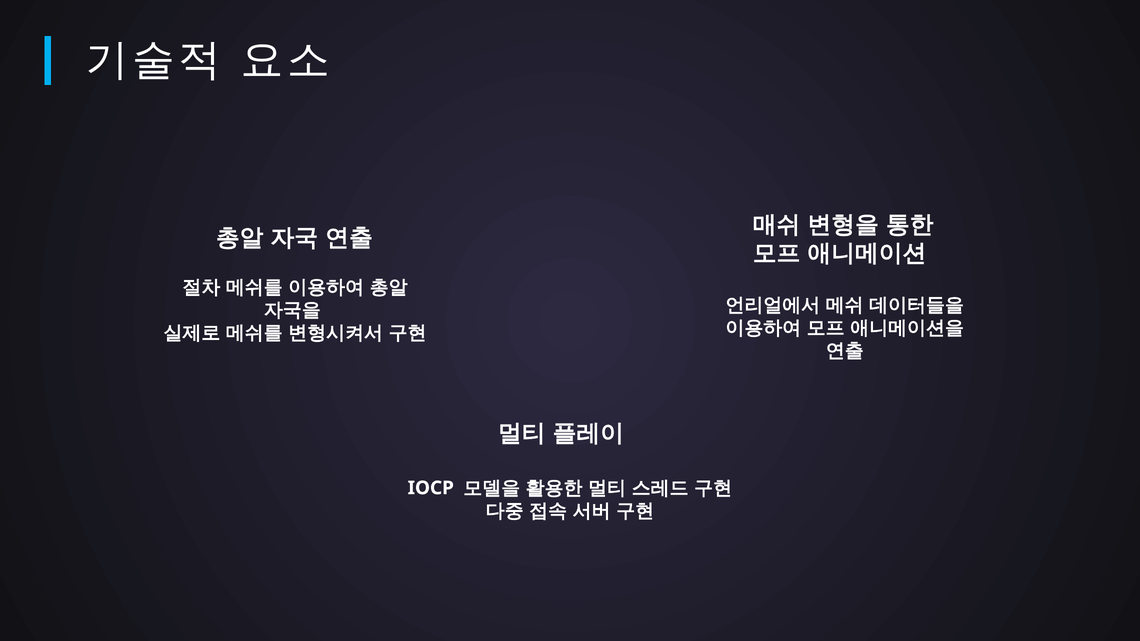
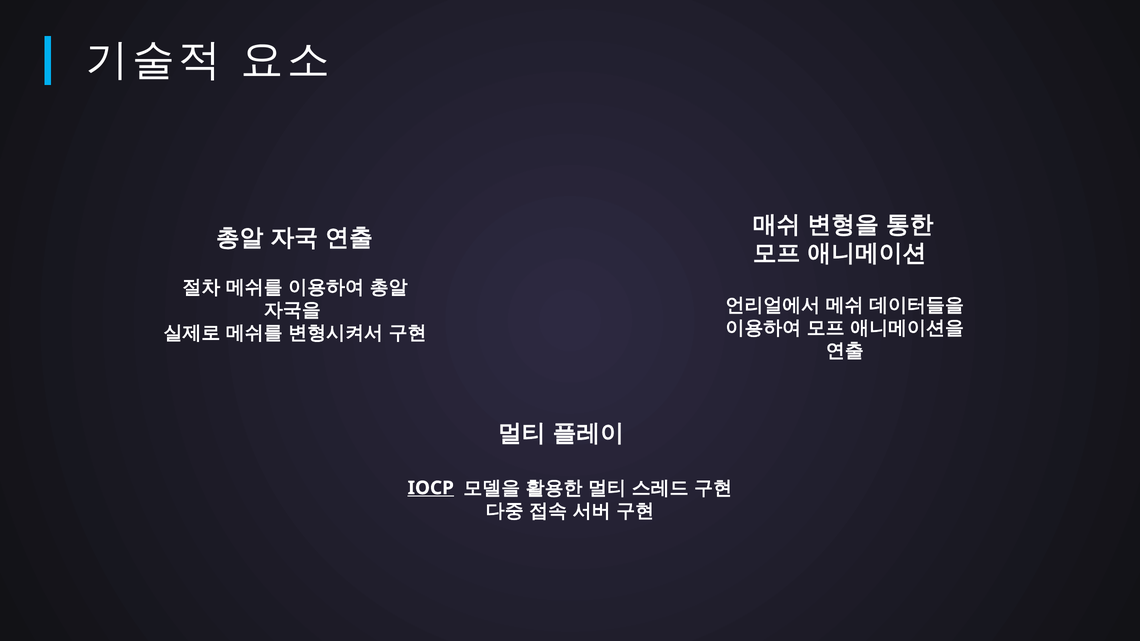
IOCP underline: none -> present
